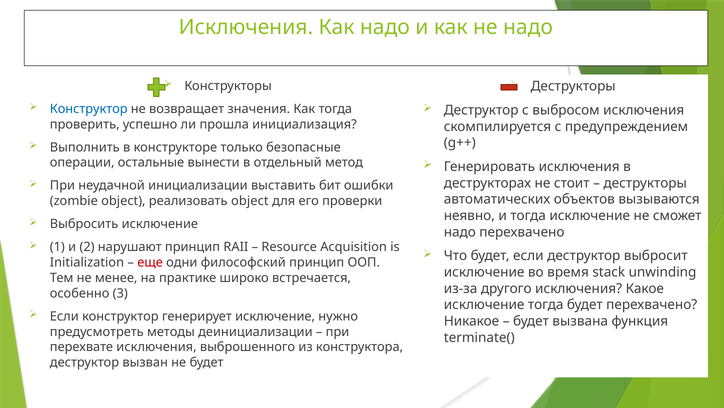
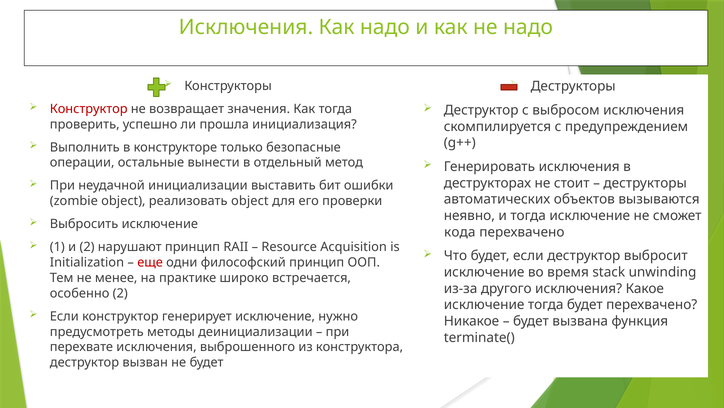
Конструктор at (89, 109) colour: blue -> red
надо at (460, 232): надо -> кода
особенно 3: 3 -> 2
